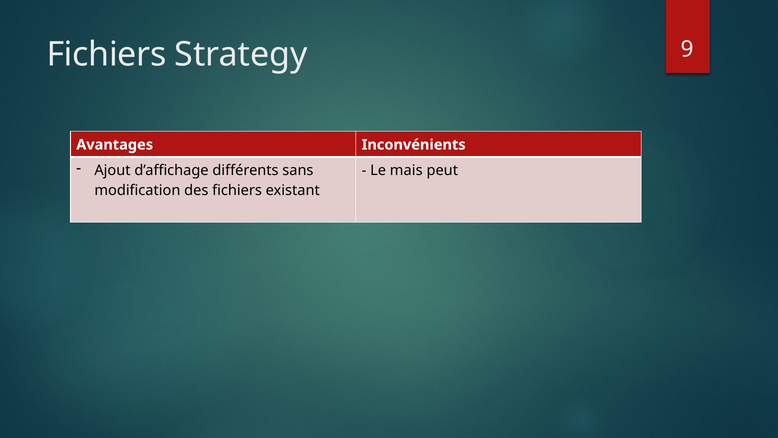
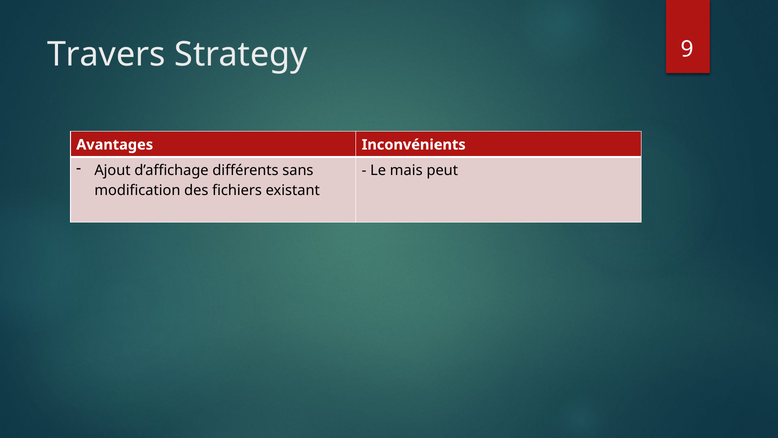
Fichiers at (106, 55): Fichiers -> Travers
